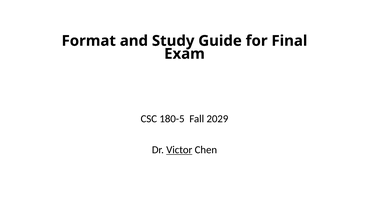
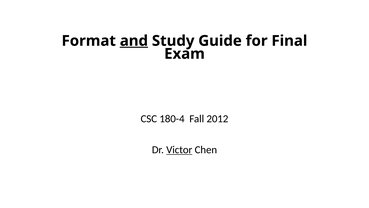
and underline: none -> present
180-5: 180-5 -> 180-4
2029: 2029 -> 2012
